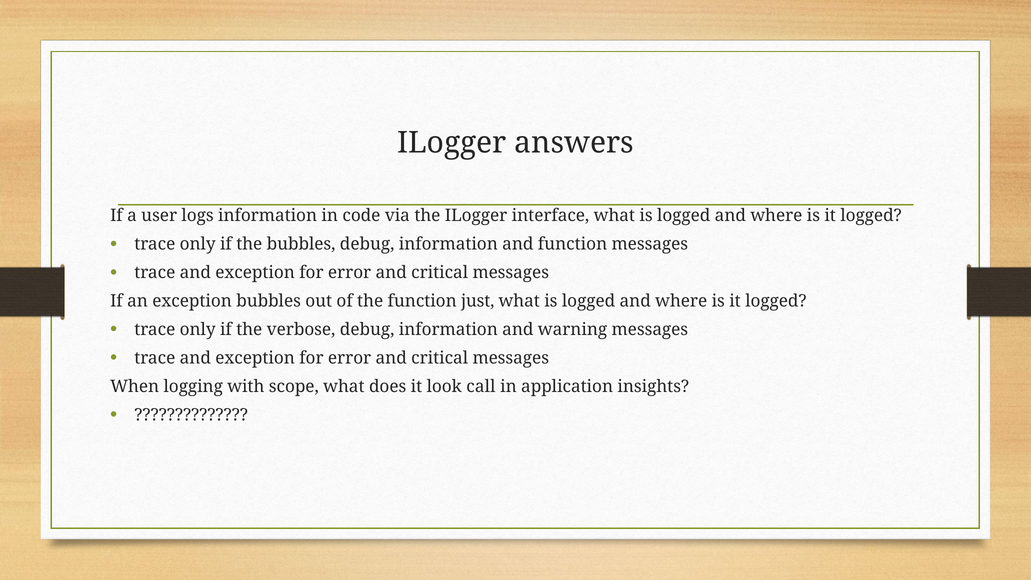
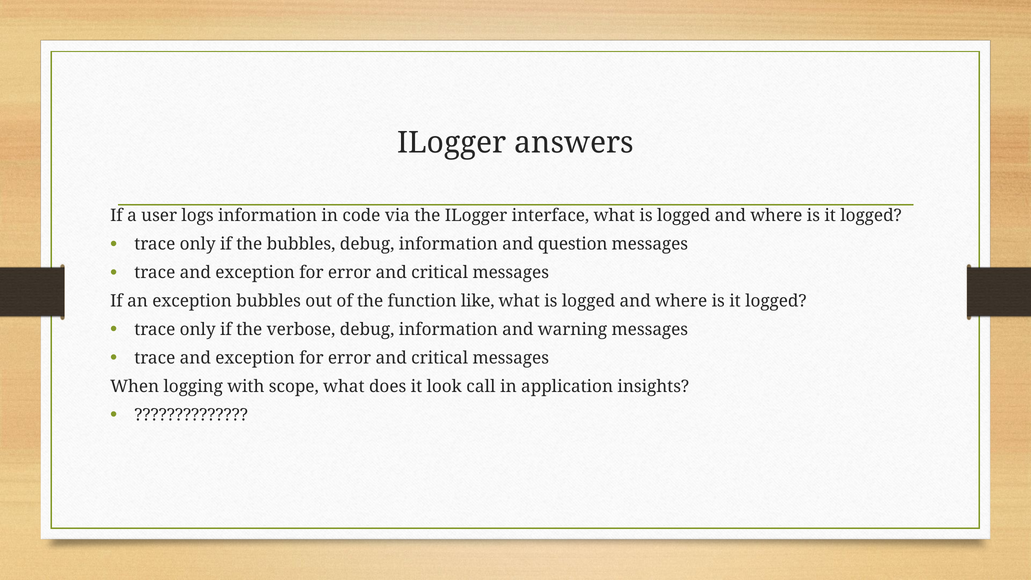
and function: function -> question
just: just -> like
